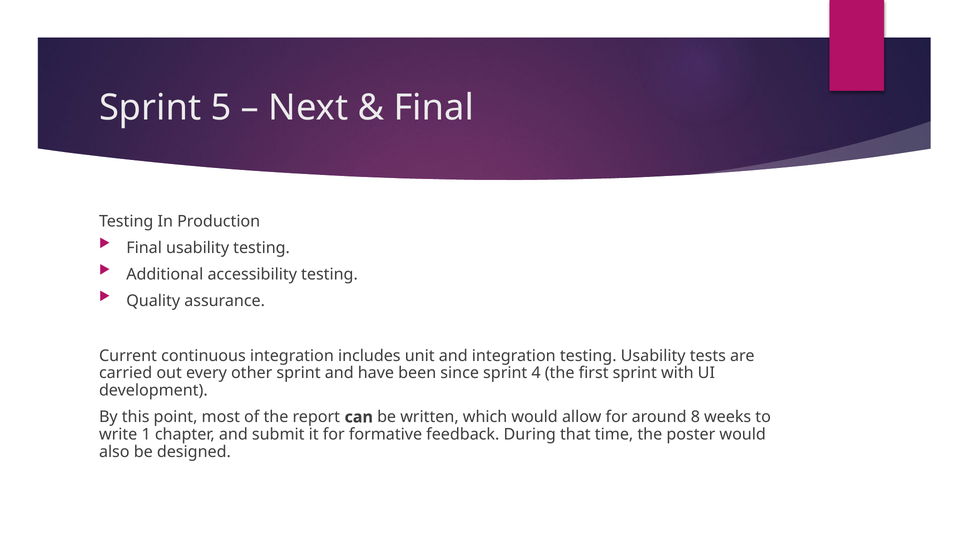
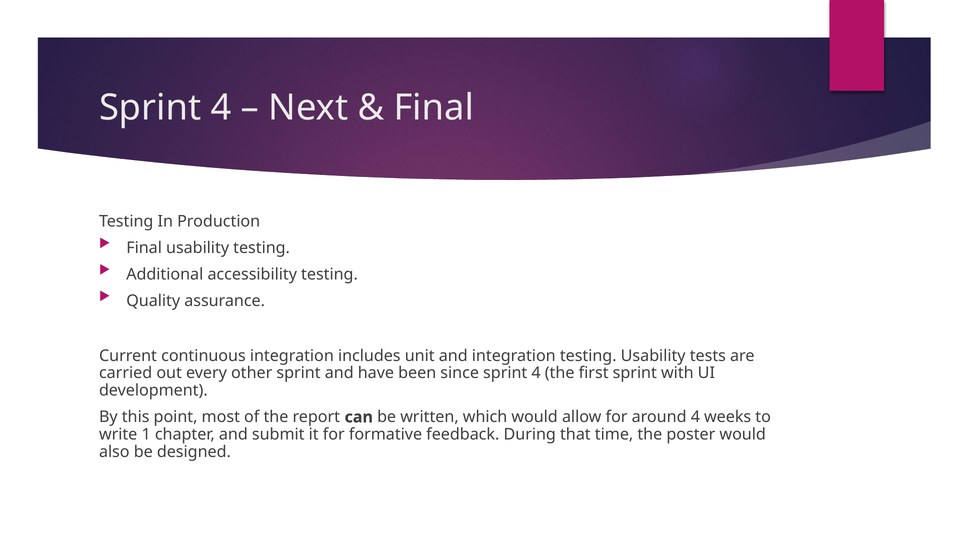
5 at (221, 108): 5 -> 4
around 8: 8 -> 4
